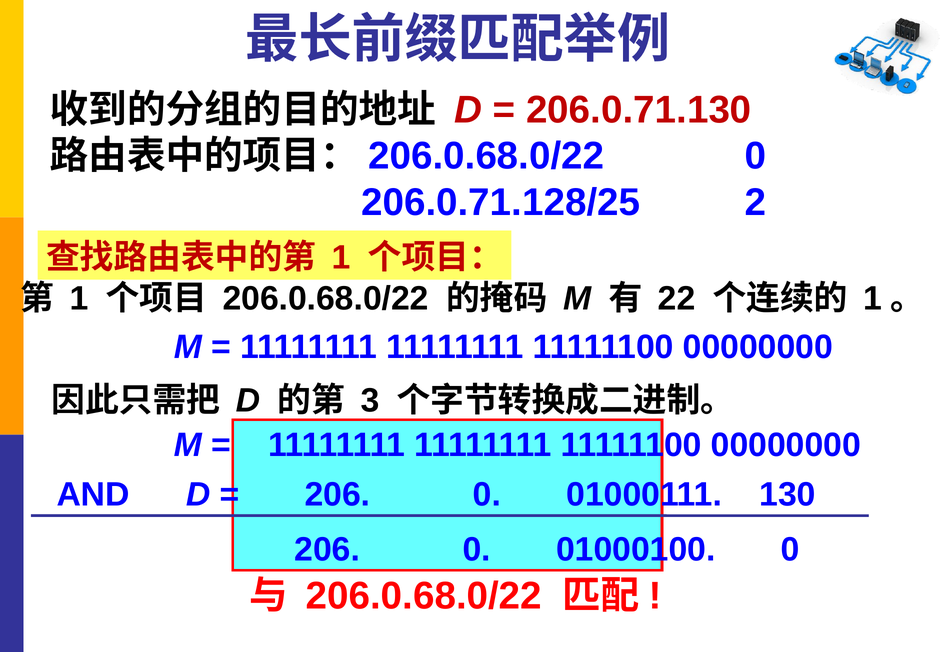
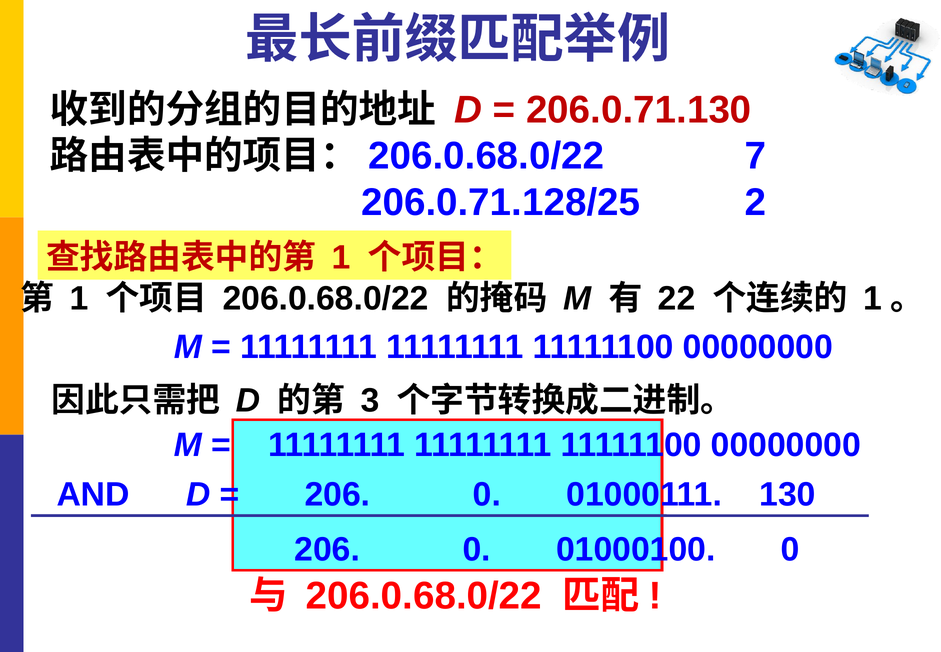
206.0.68.0/22 0: 0 -> 7
